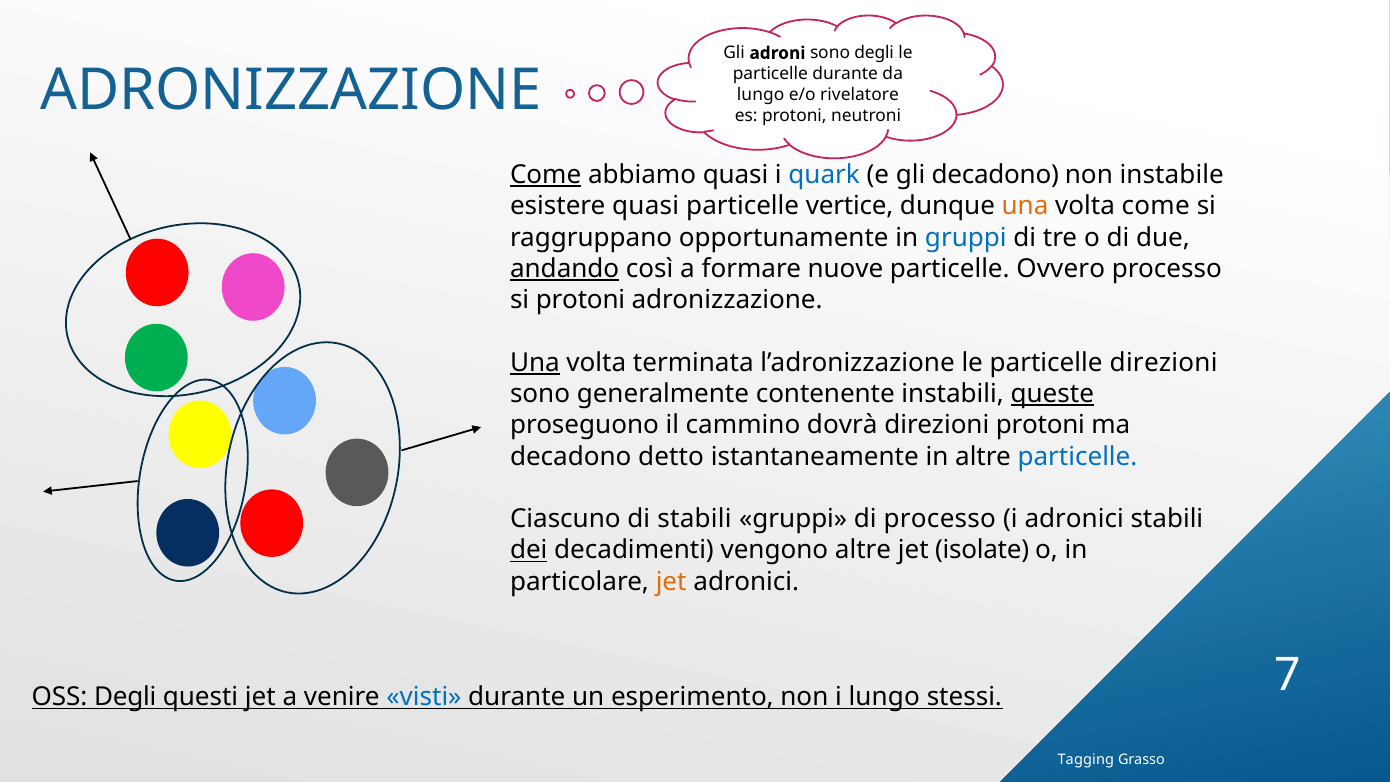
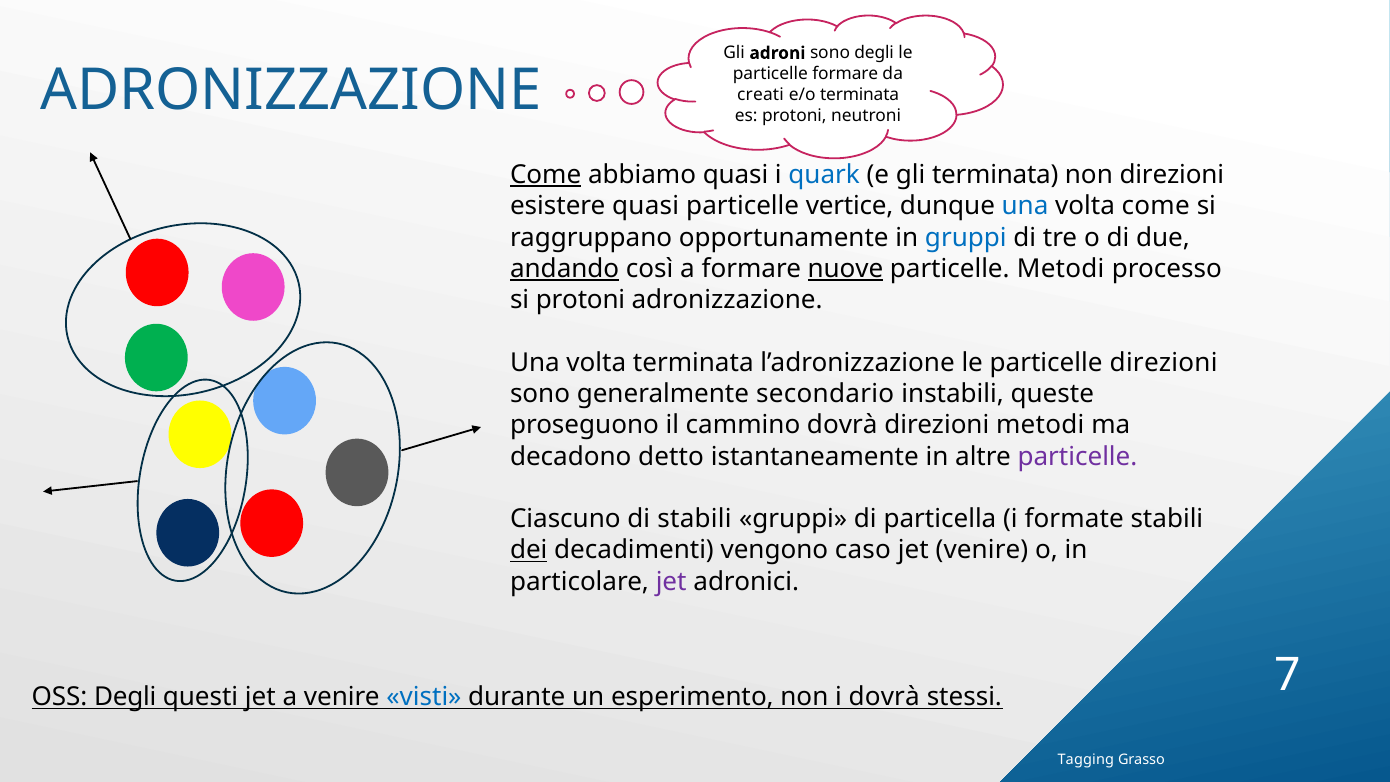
particelle durante: durante -> formare
lungo at (761, 95): lungo -> creati
e/o rivelatore: rivelatore -> terminata
gli decadono: decadono -> terminata
non instabile: instabile -> direzioni
una at (1025, 206) colour: orange -> blue
nuove underline: none -> present
particelle Ovvero: Ovvero -> Metodi
Una at (535, 363) underline: present -> none
contenente: contenente -> secondario
queste underline: present -> none
direzioni protoni: protoni -> metodi
particelle at (1077, 456) colour: blue -> purple
di processo: processo -> particella
i adronici: adronici -> formate
vengono altre: altre -> caso
jet isolate: isolate -> venire
jet at (671, 581) colour: orange -> purple
i lungo: lungo -> dovrà
